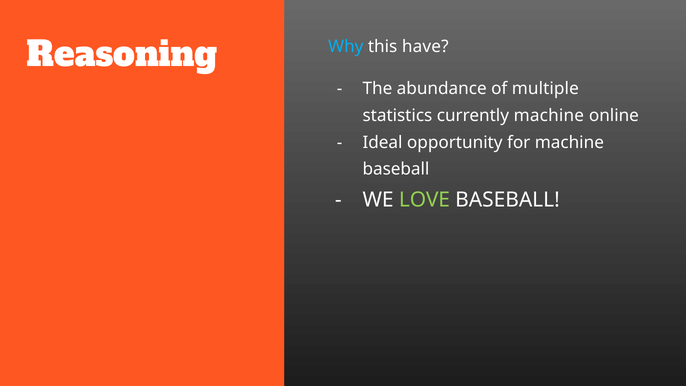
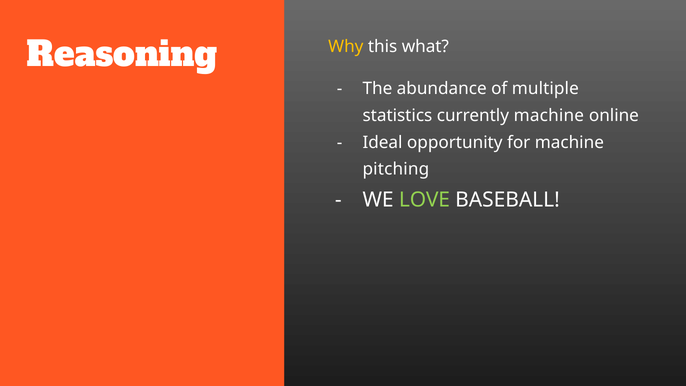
Why colour: light blue -> yellow
have: have -> what
baseball at (396, 169): baseball -> pitching
